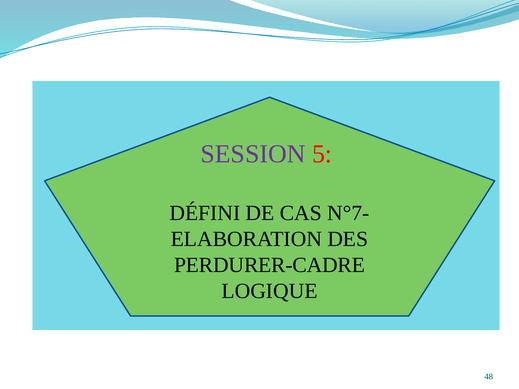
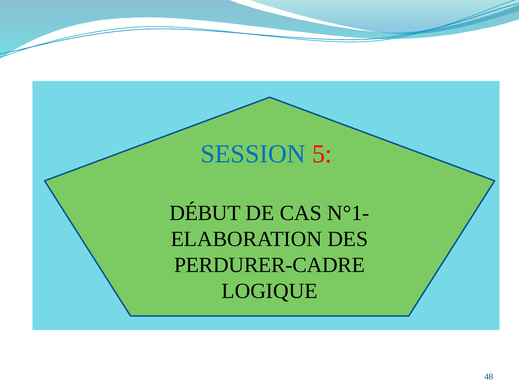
SESSION colour: purple -> blue
DÉFINI: DÉFINI -> DÉBUT
N°7-: N°7- -> N°1-
